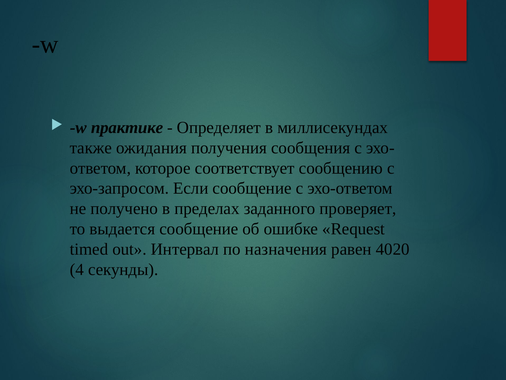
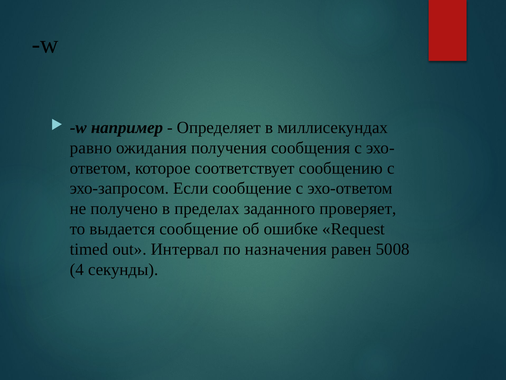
практике: практике -> например
также: также -> равно
4020: 4020 -> 5008
